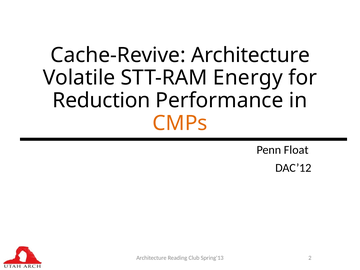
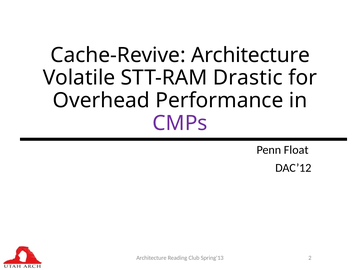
Energy: Energy -> Drastic
Reduction: Reduction -> Overhead
CMPs colour: orange -> purple
